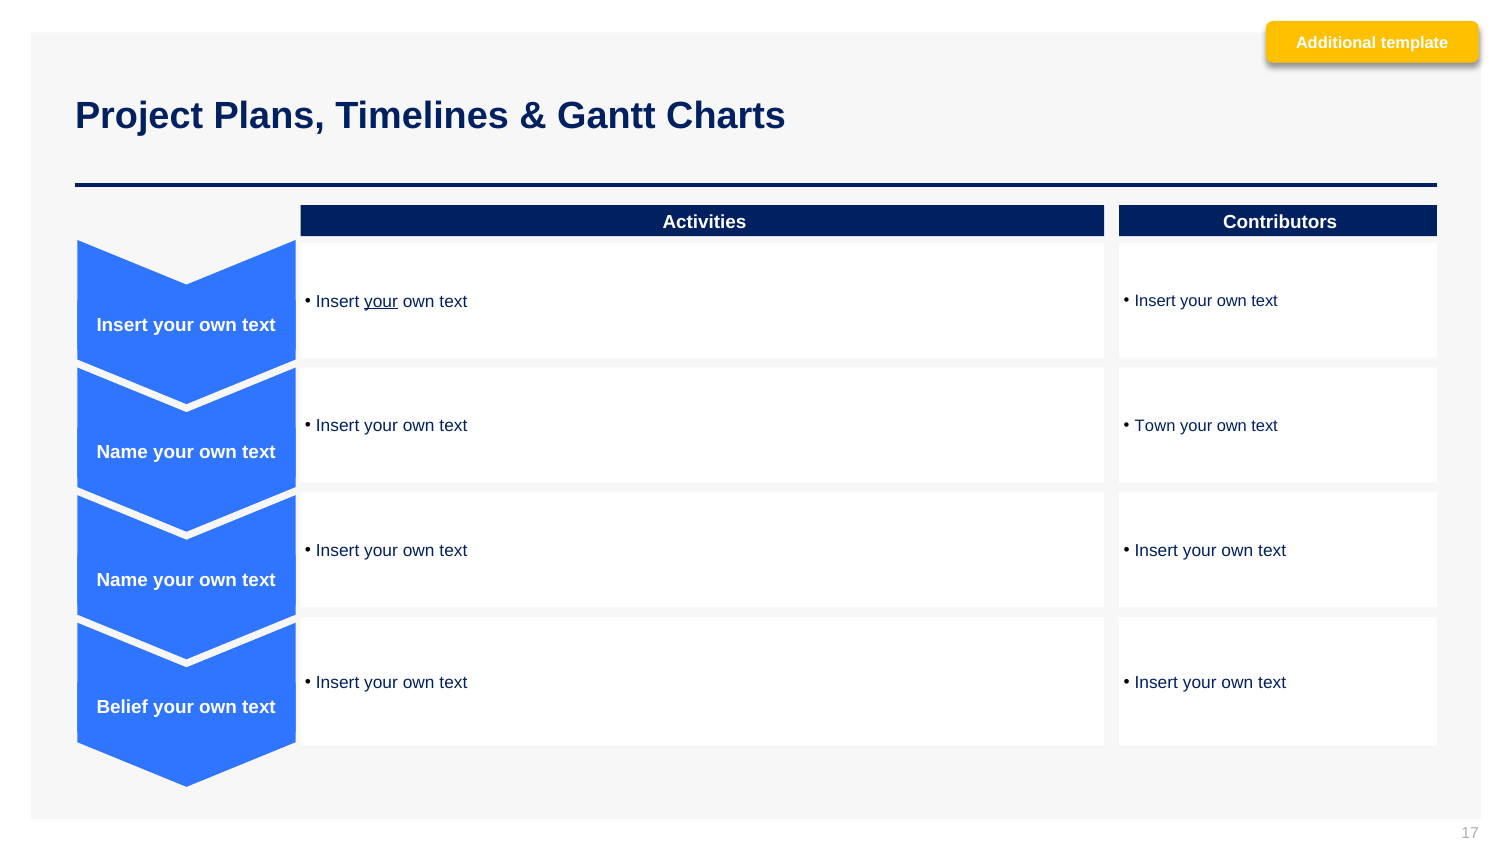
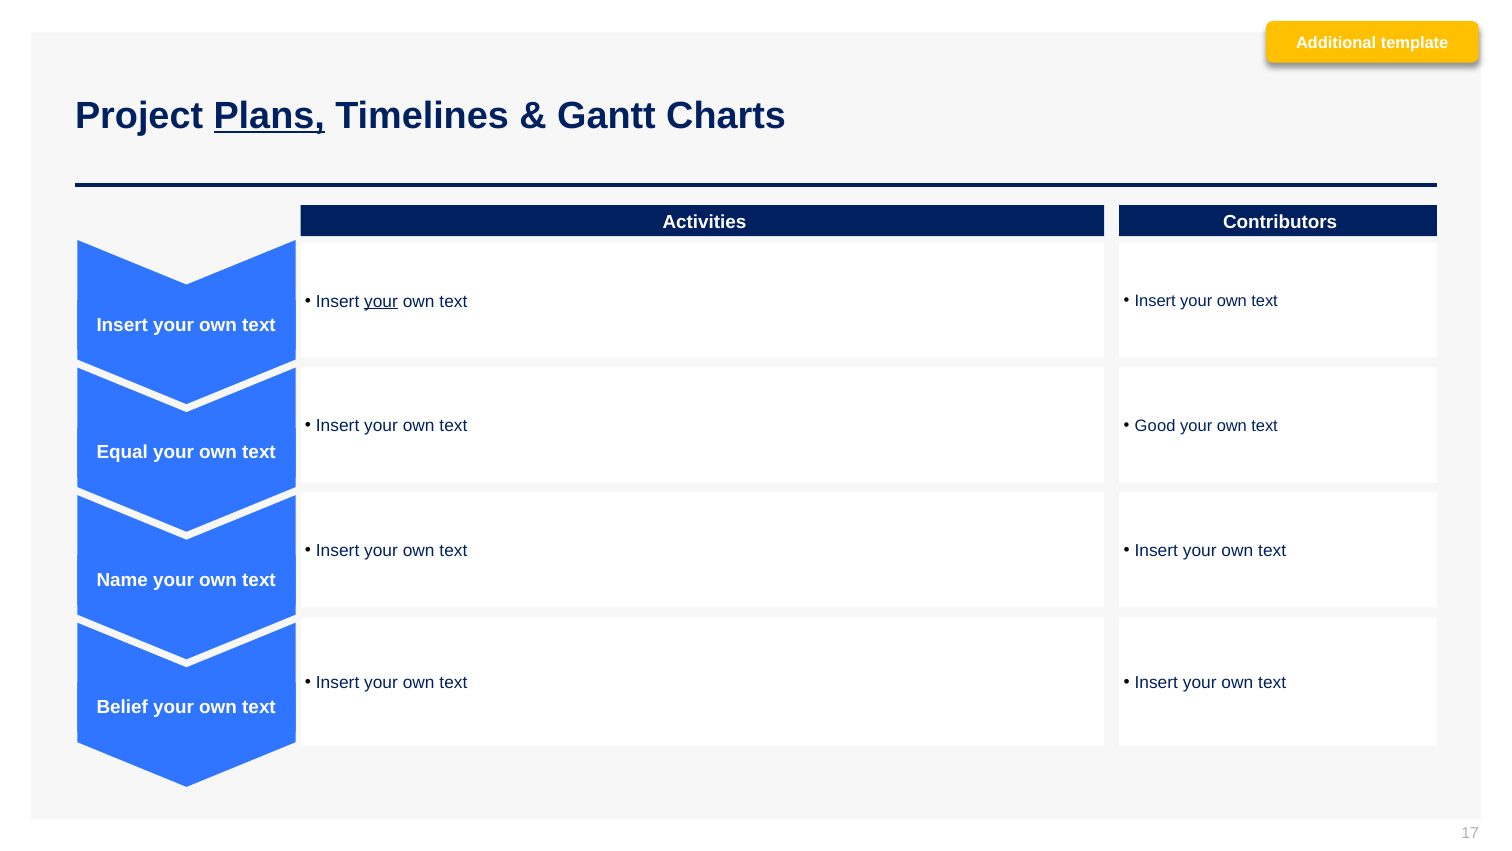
Plans underline: none -> present
Town: Town -> Good
Name at (122, 452): Name -> Equal
